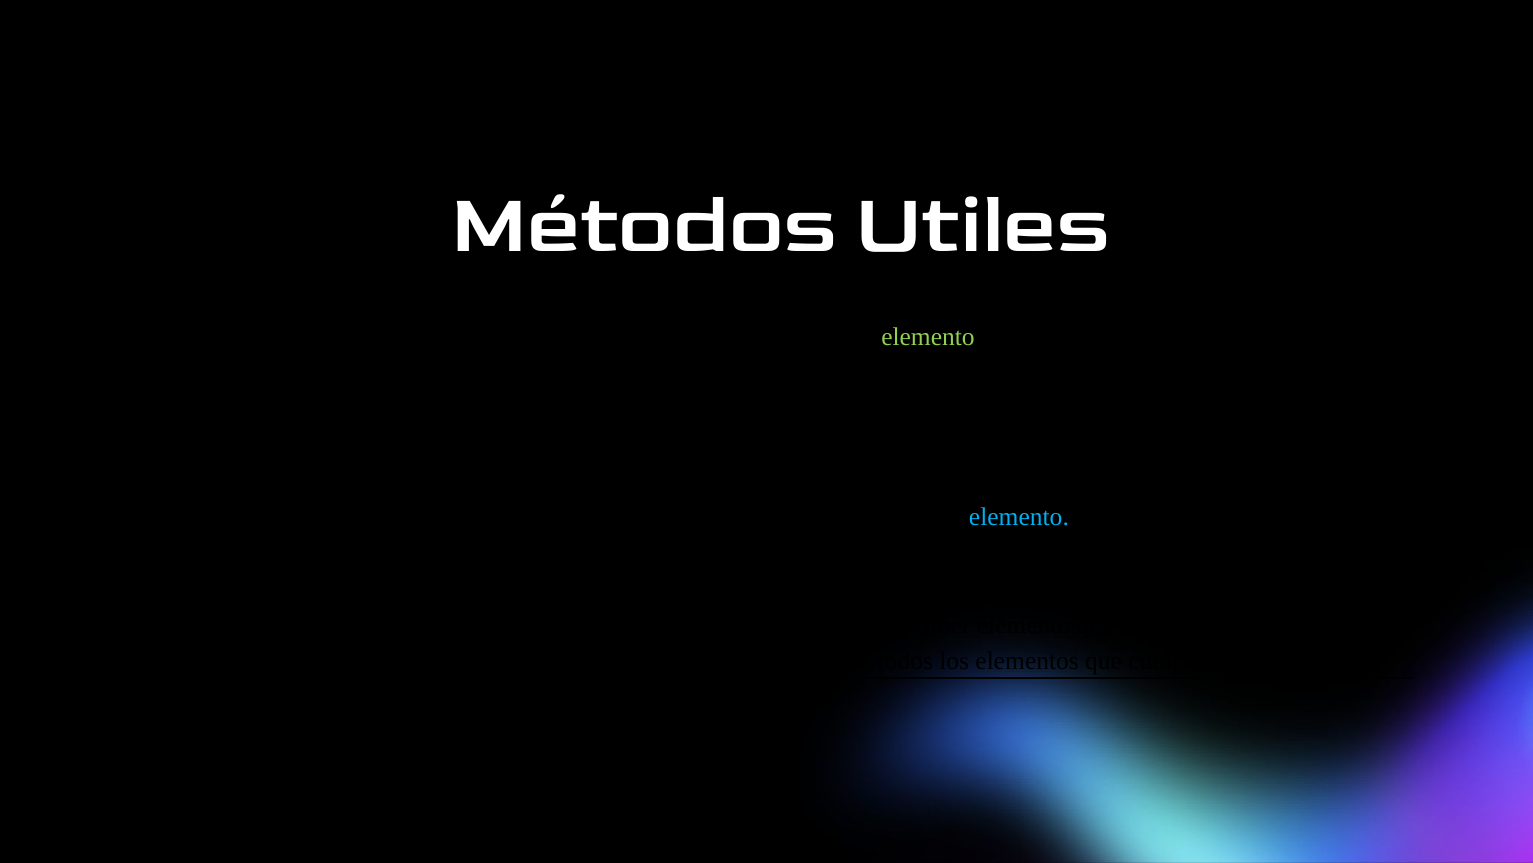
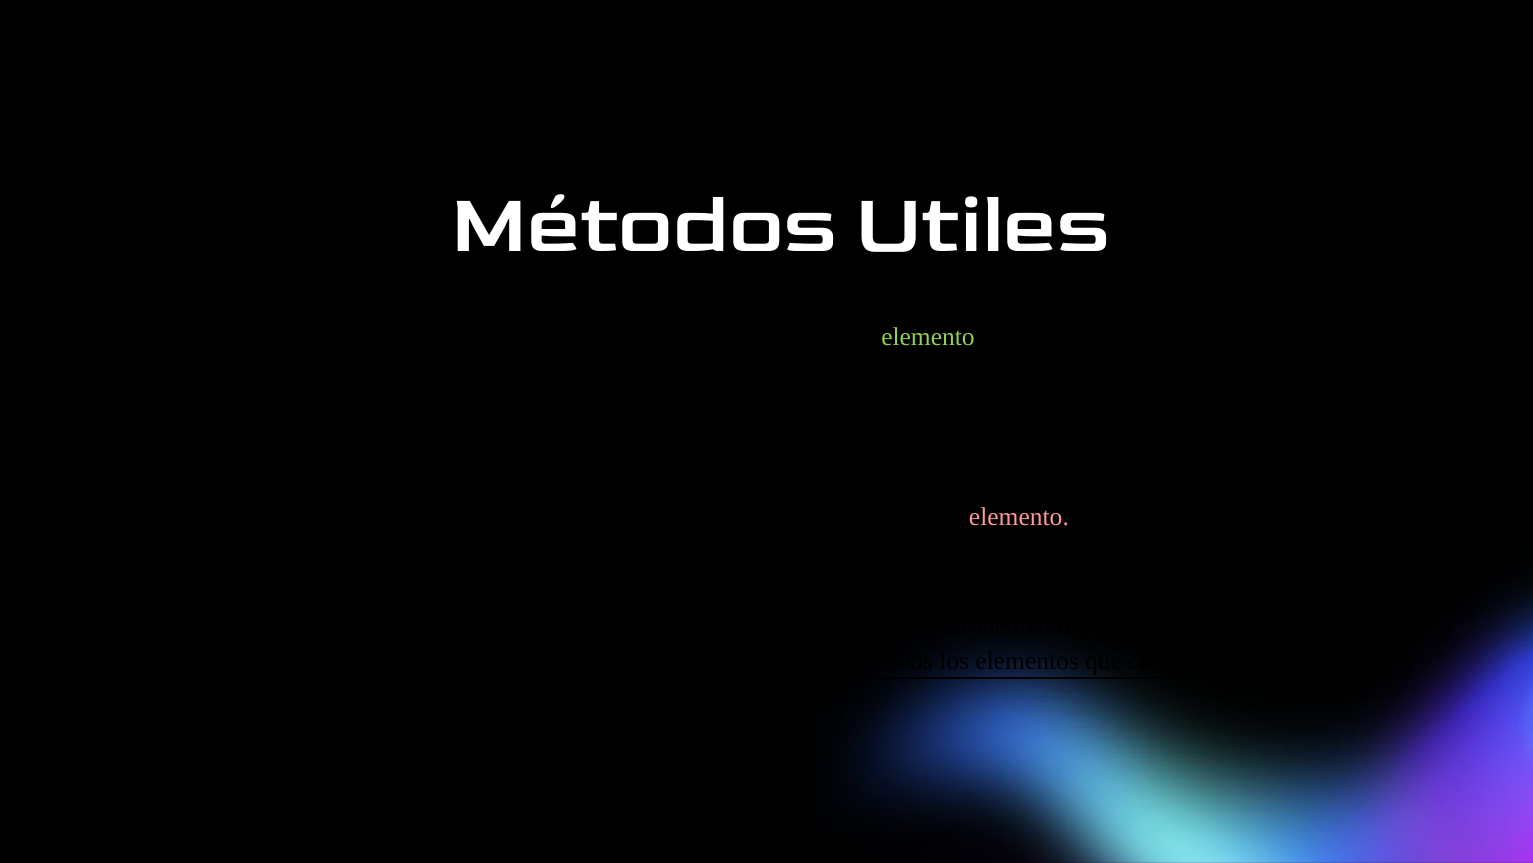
elemento at (1019, 516) colour: light blue -> pink
